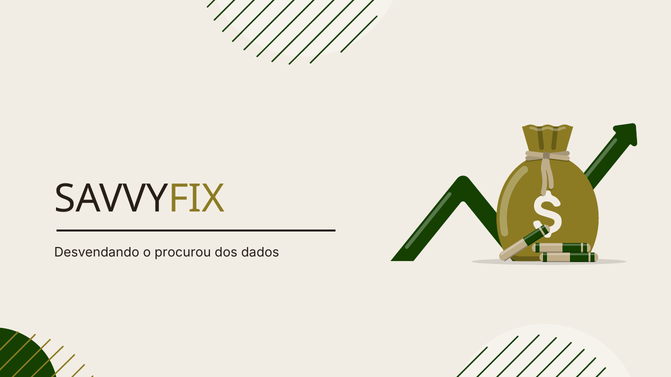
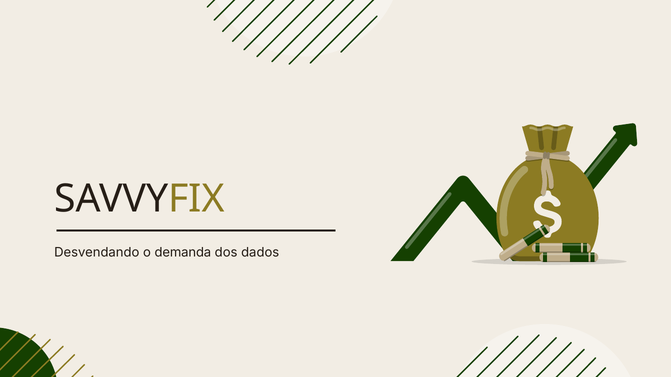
procurou: procurou -> demanda
